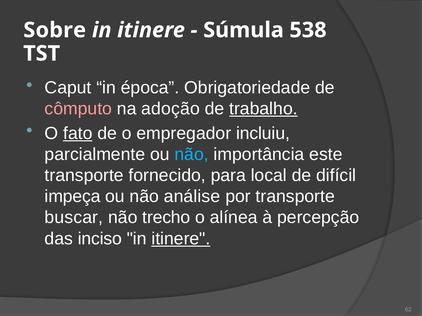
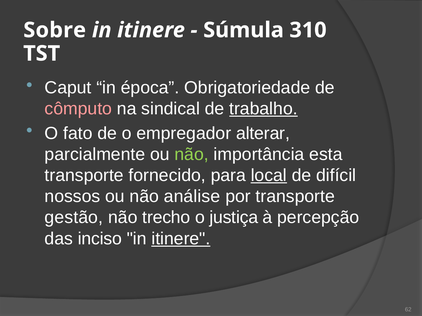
538: 538 -> 310
adoção: adoção -> sindical
fato underline: present -> none
incluiu: incluiu -> alterar
não at (192, 155) colour: light blue -> light green
este: este -> esta
local underline: none -> present
impeça: impeça -> nossos
buscar: buscar -> gestão
alínea: alínea -> justiça
